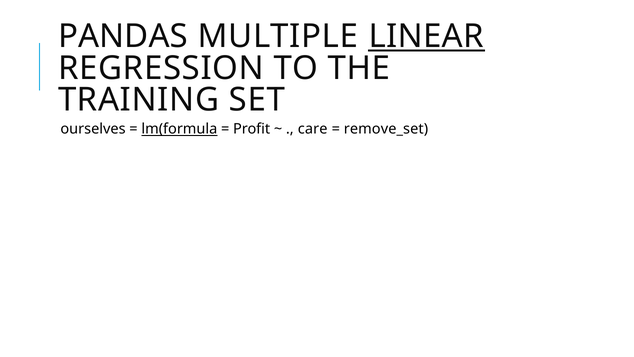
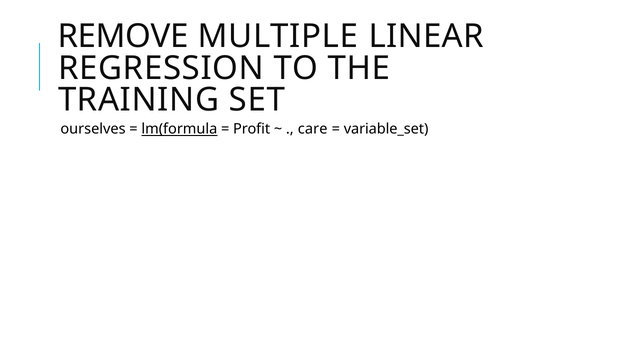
PANDAS: PANDAS -> REMOVE
LINEAR underline: present -> none
remove_set: remove_set -> variable_set
